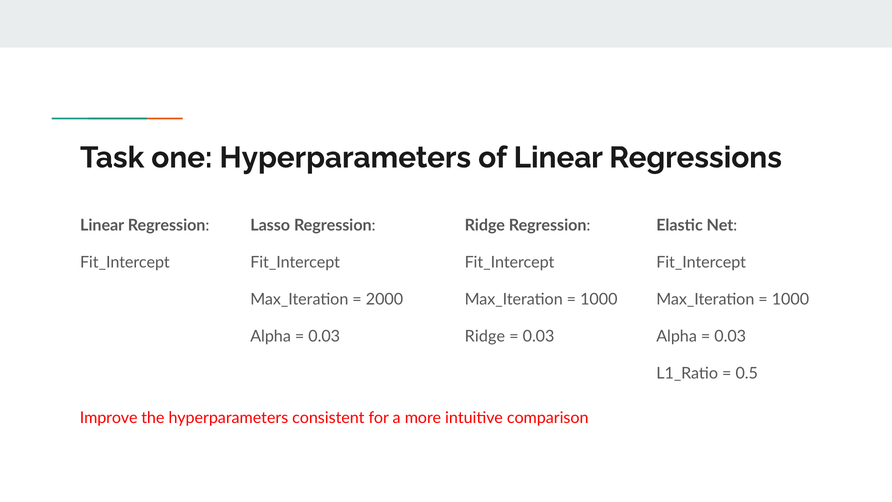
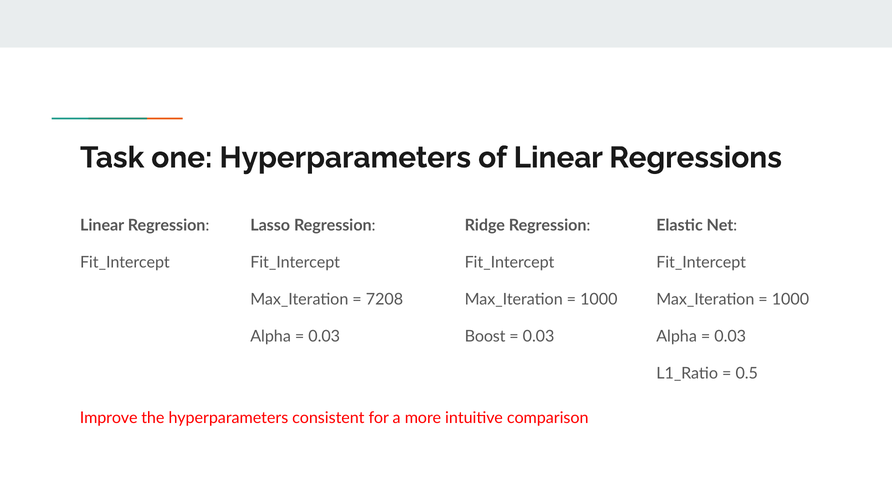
2000: 2000 -> 7208
Ridge at (485, 336): Ridge -> Boost
